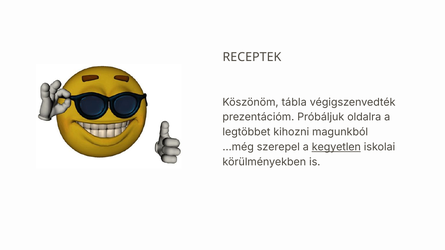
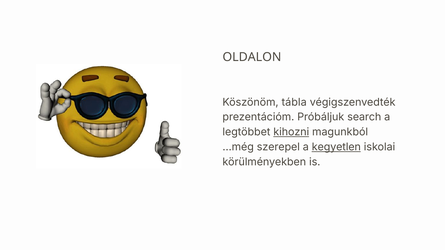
RECEPTEK: RECEPTEK -> OLDALON
oldalra: oldalra -> search
kihozni underline: none -> present
